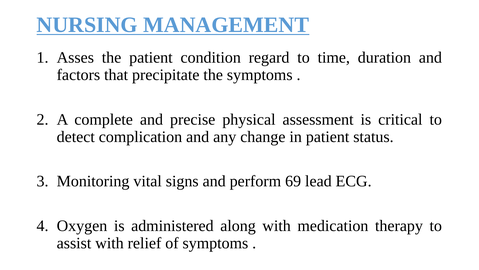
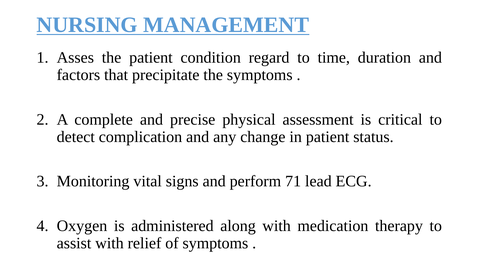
69: 69 -> 71
